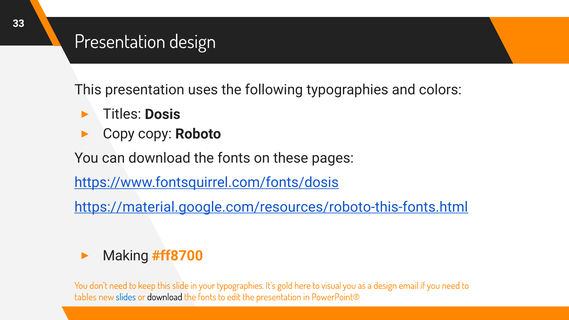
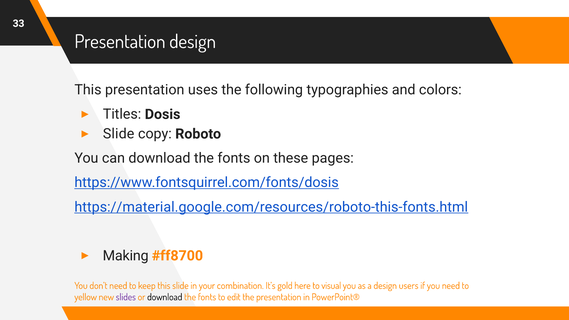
Copy at (119, 134): Copy -> Slide
your typographies: typographies -> combination
email: email -> users
tables: tables -> yellow
slides colour: blue -> purple
